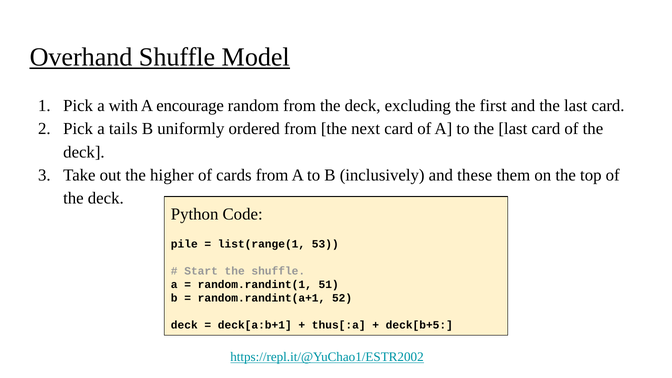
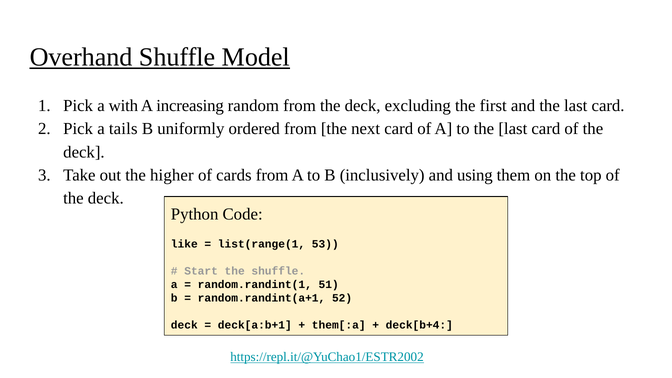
encourage: encourage -> increasing
these: these -> using
pile: pile -> like
thus[:a: thus[:a -> them[:a
deck[b+5: deck[b+5 -> deck[b+4
